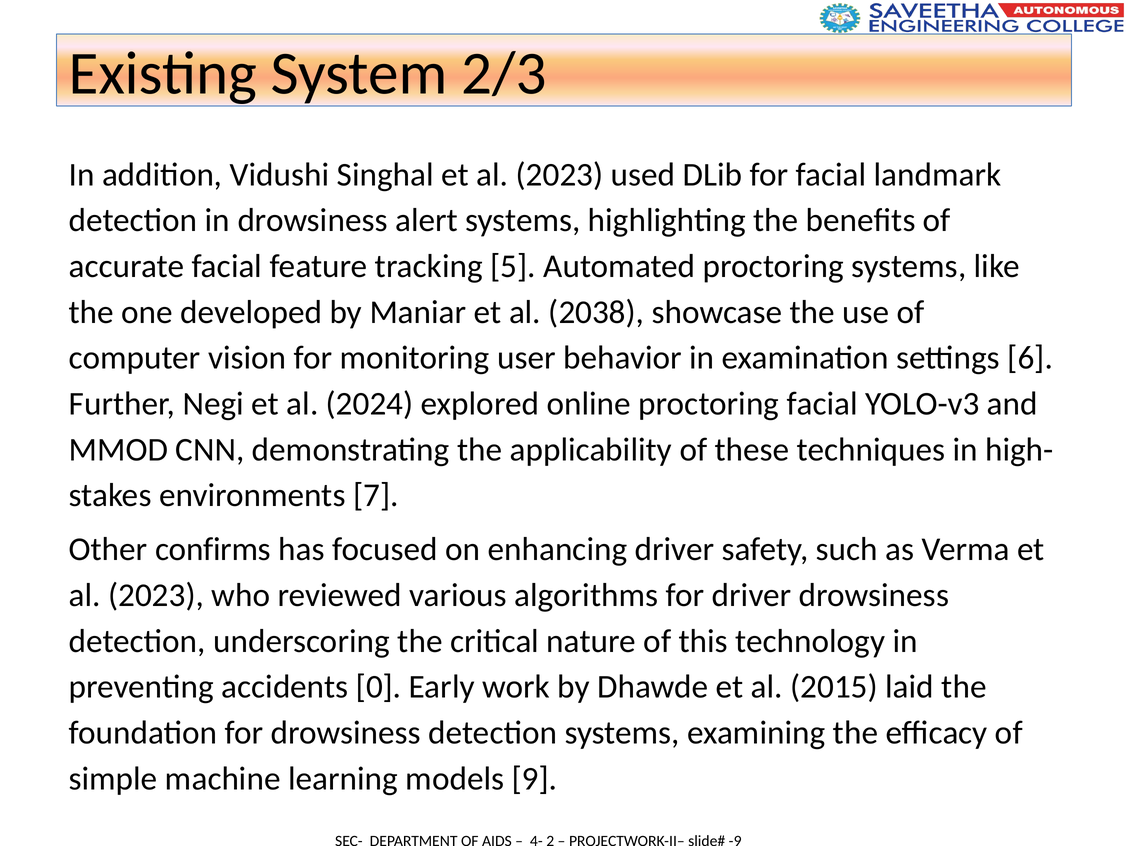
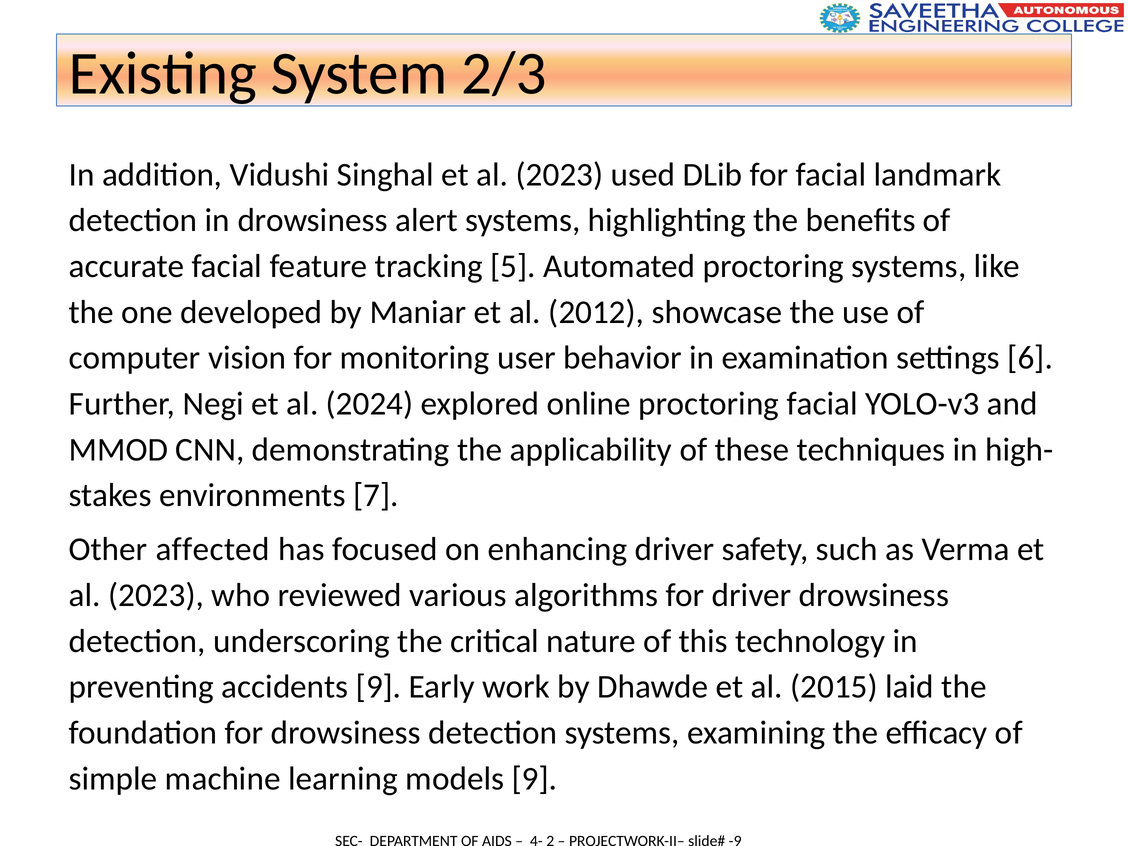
2038: 2038 -> 2012
confirms: confirms -> affected
accidents 0: 0 -> 9
